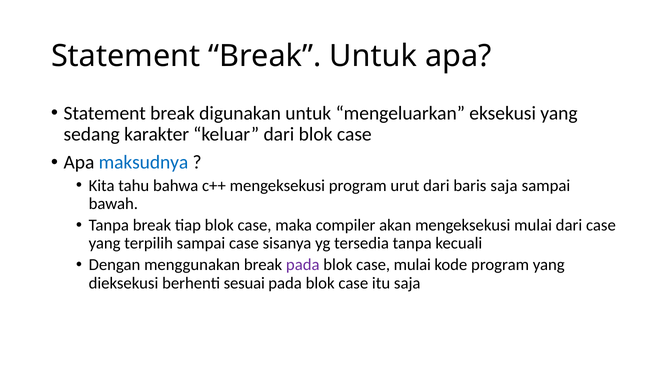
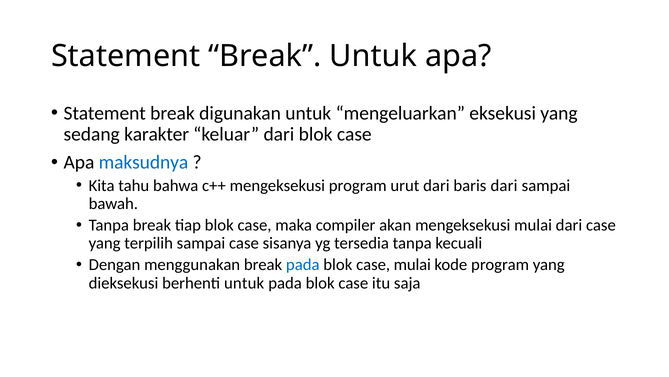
baris saja: saja -> dari
pada at (303, 264) colour: purple -> blue
berhenti sesuai: sesuai -> untuk
